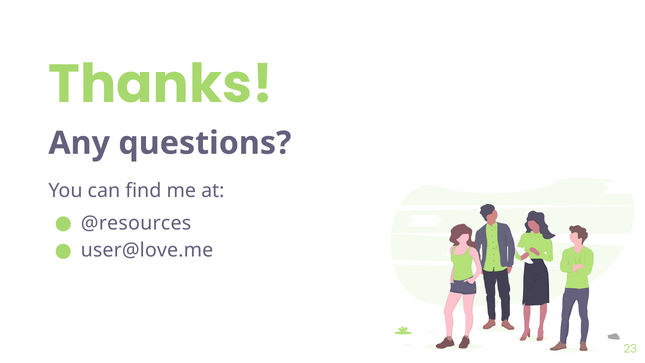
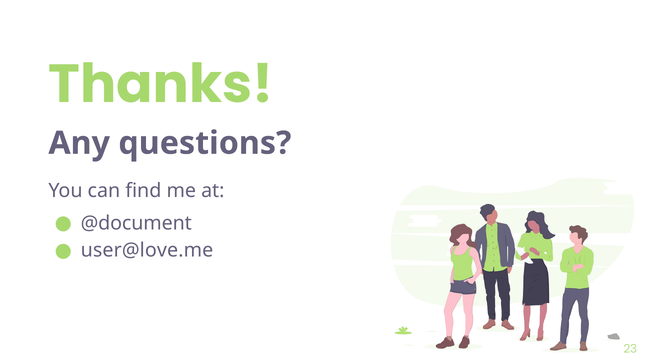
@resources: @resources -> @document
